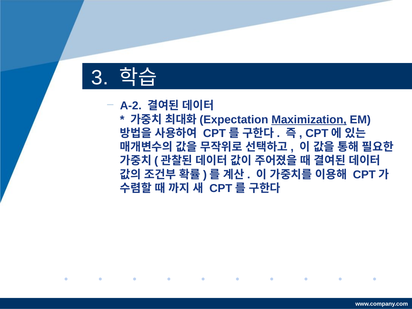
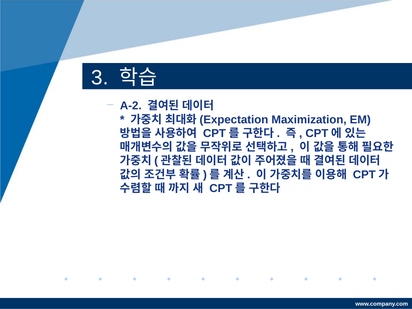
Maximization underline: present -> none
